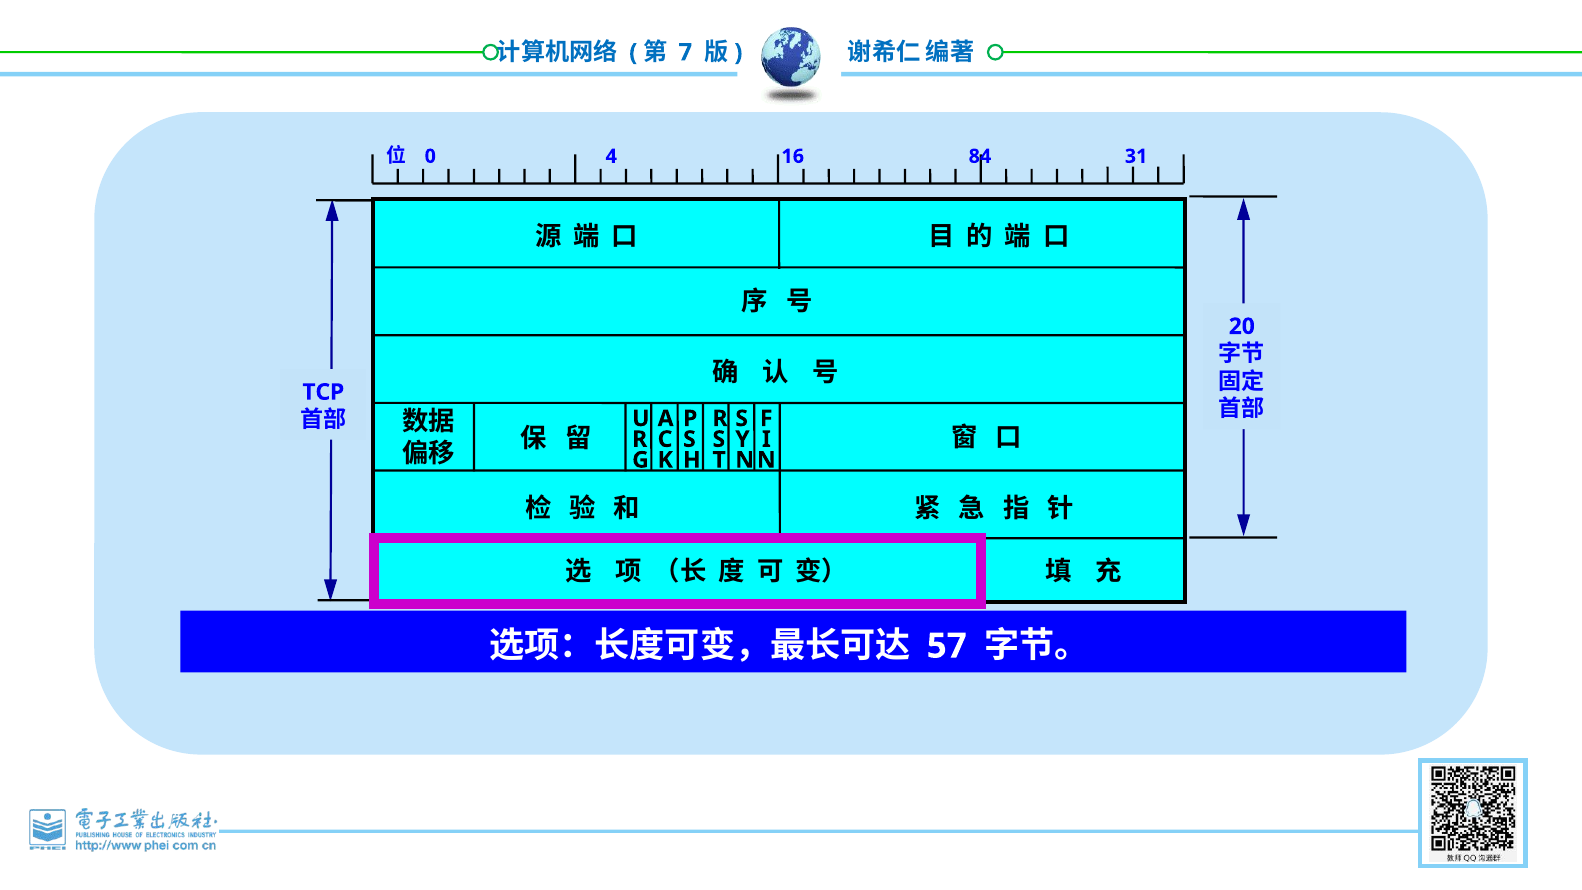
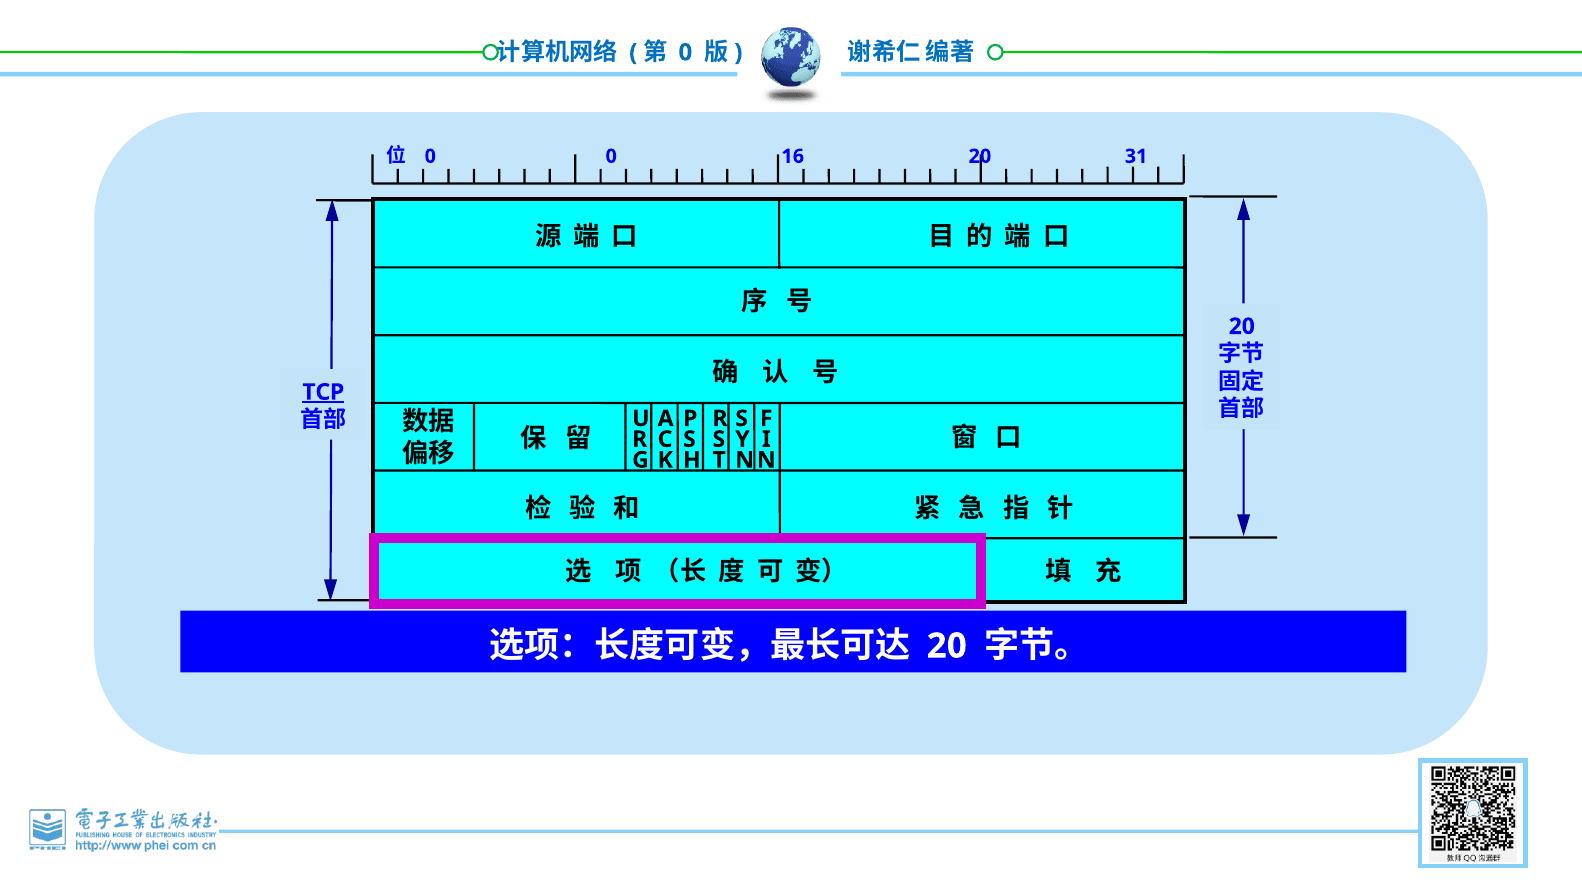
7 at (685, 52): 7 -> 0
0 4: 4 -> 0
16 84: 84 -> 20
TCP underline: none -> present
57 at (947, 646): 57 -> 20
